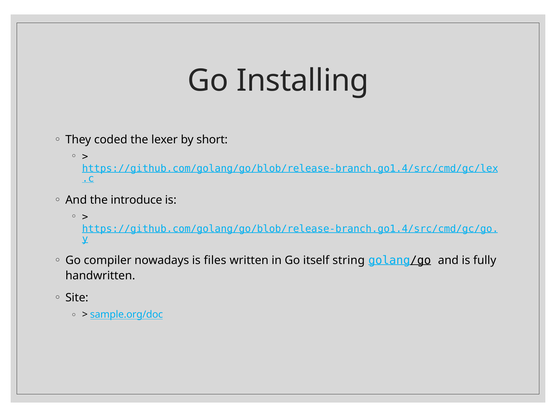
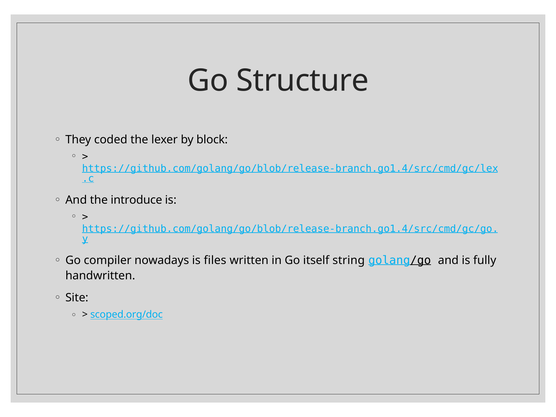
Installing: Installing -> Structure
short: short -> block
sample.org/doc: sample.org/doc -> scoped.org/doc
